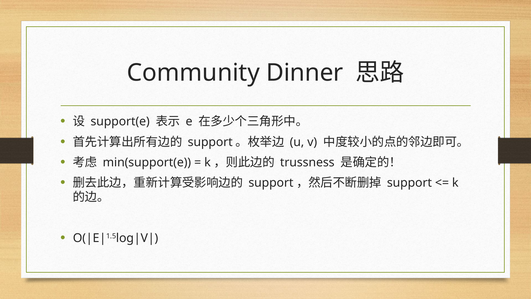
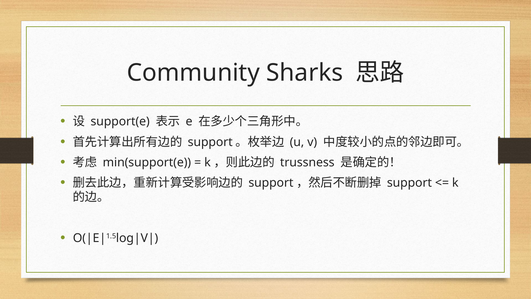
Dinner: Dinner -> Sharks
